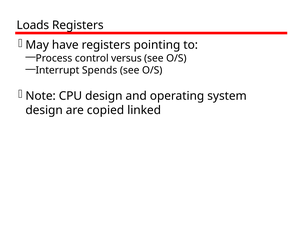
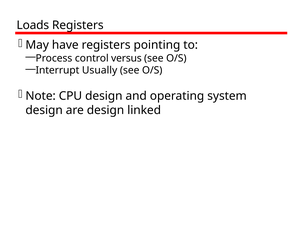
Spends: Spends -> Usually
are copied: copied -> design
